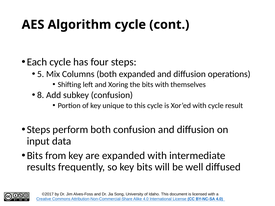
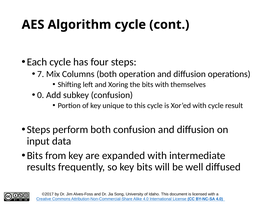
5: 5 -> 7
both expanded: expanded -> operation
8: 8 -> 0
